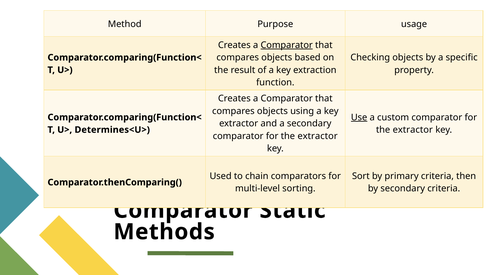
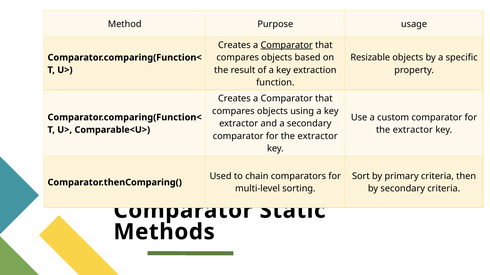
Checking: Checking -> Resizable
Use underline: present -> none
Determines<U>: Determines<U> -> Comparable<U>
